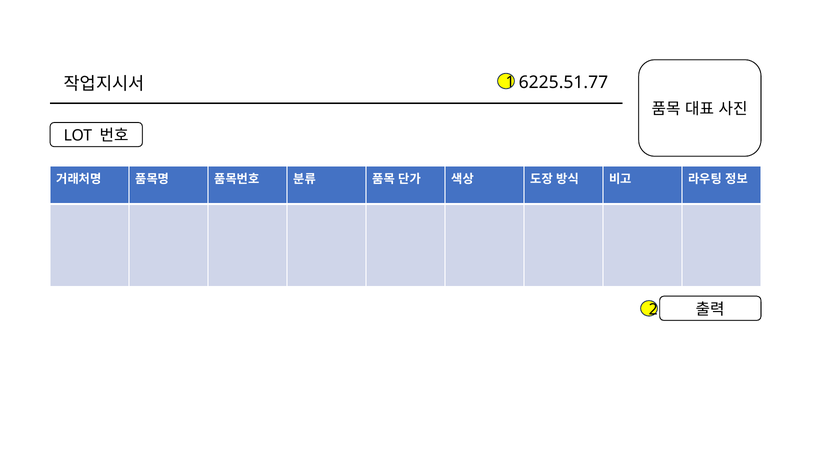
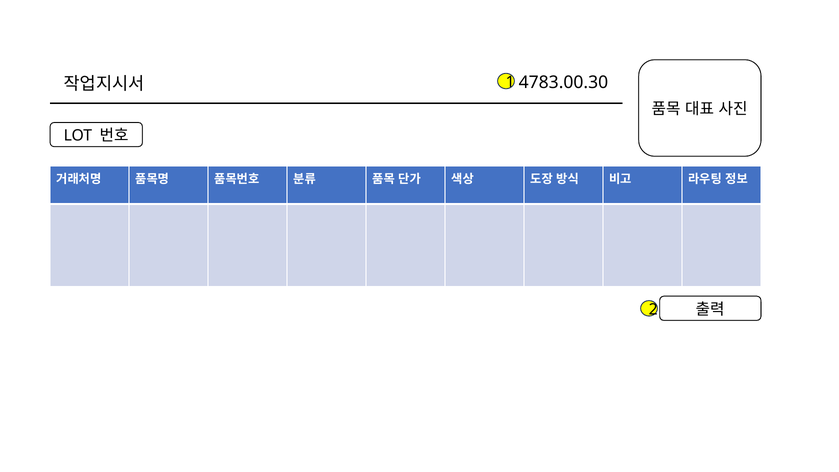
6225.51.77: 6225.51.77 -> 4783.00.30
